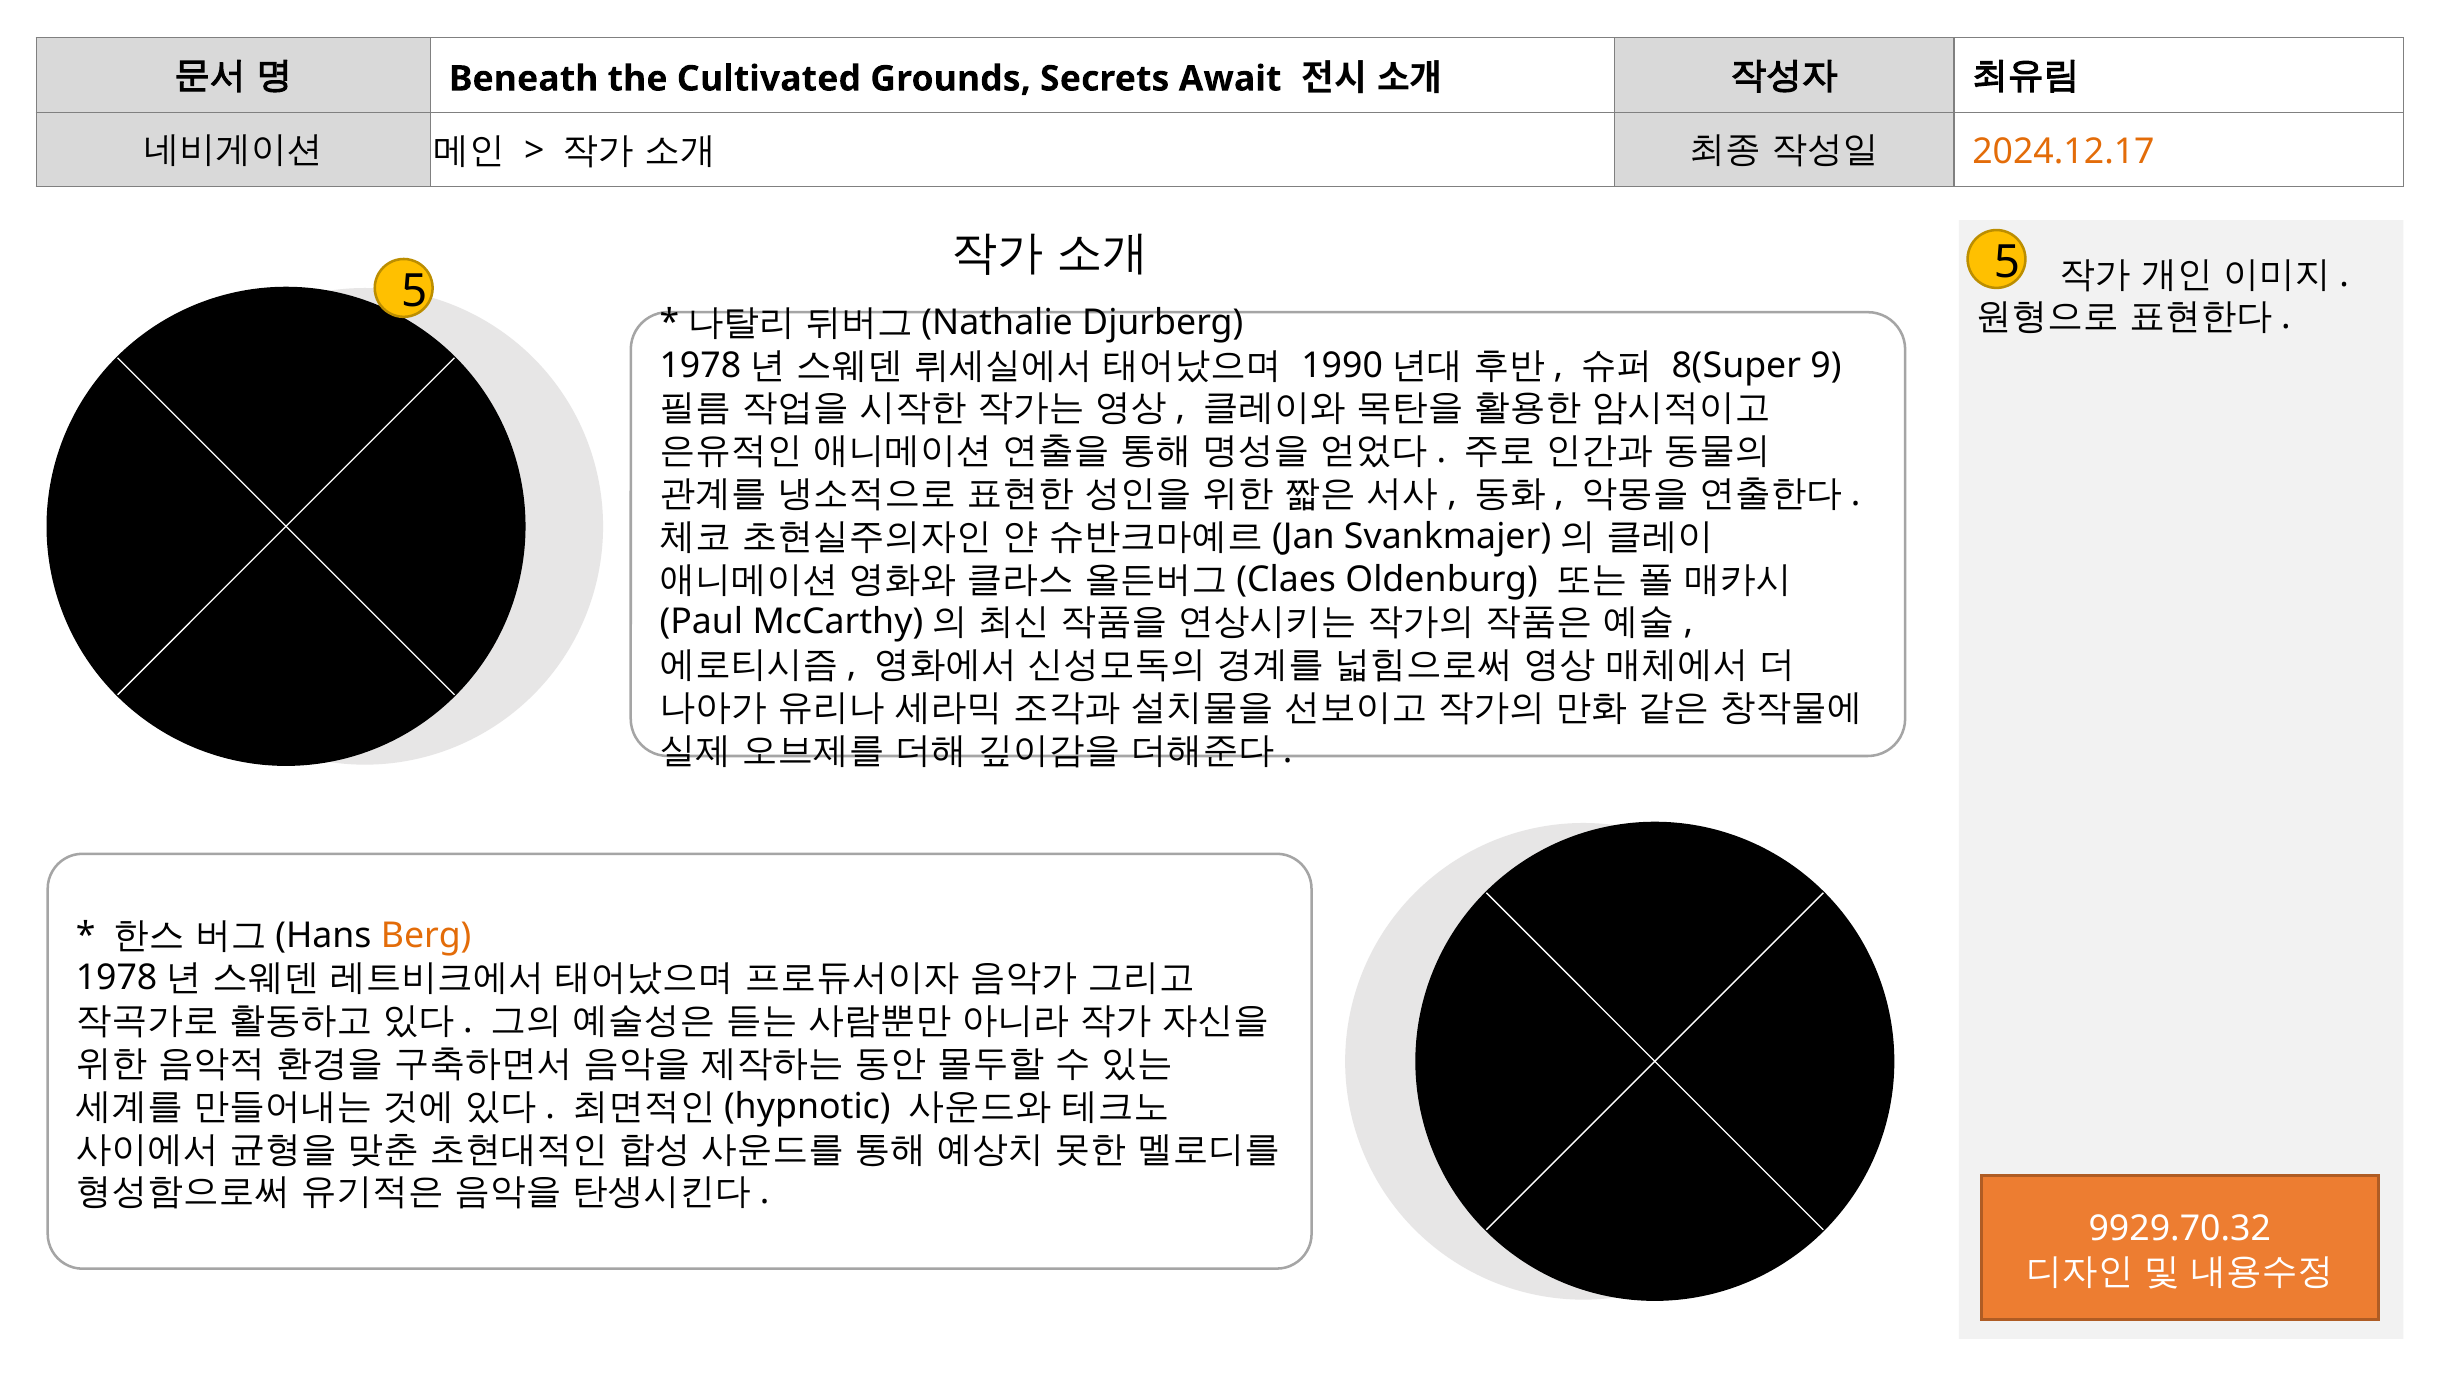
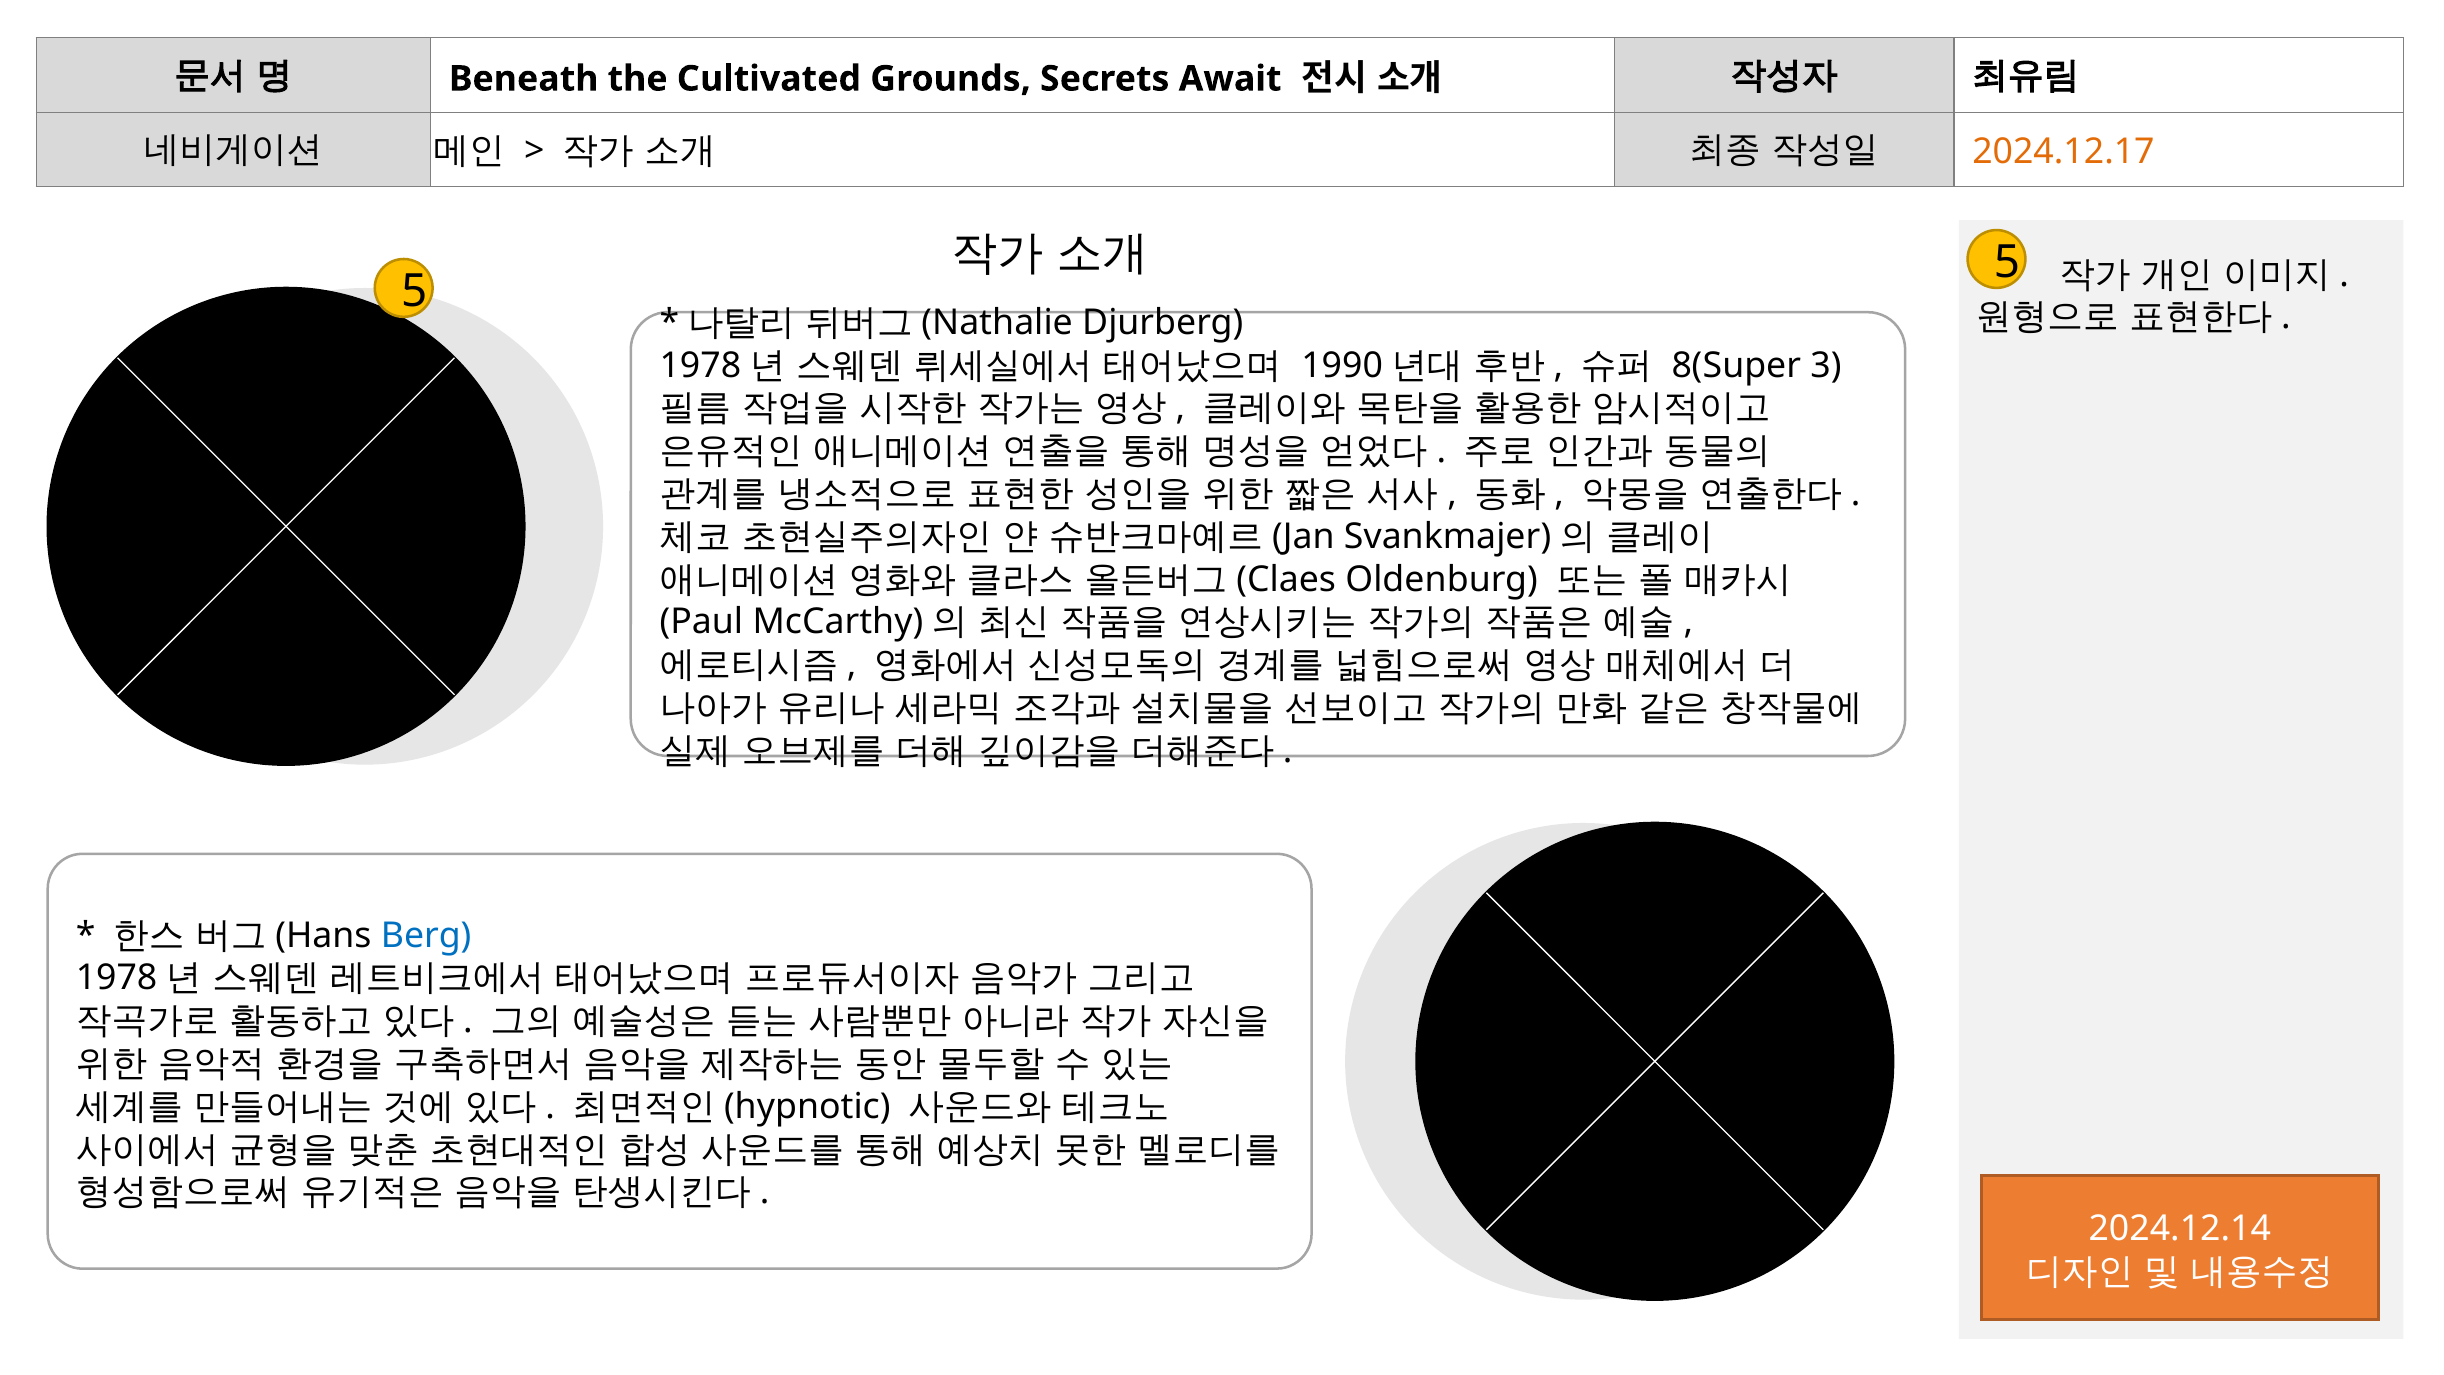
9: 9 -> 3
Berg colour: orange -> blue
9929.70.32: 9929.70.32 -> 2024.12.14
